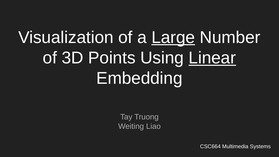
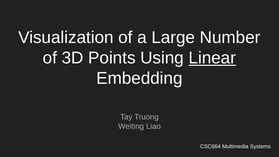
Large underline: present -> none
